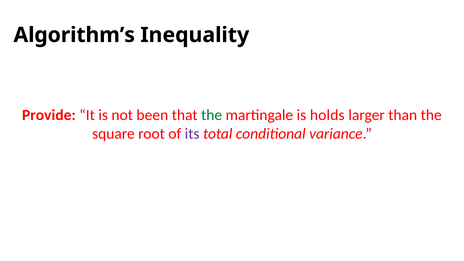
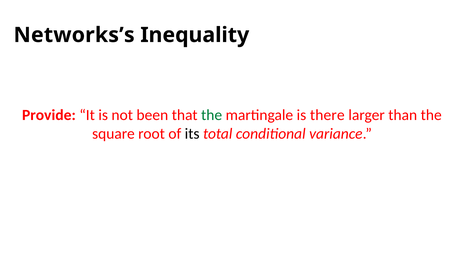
Algorithm’s: Algorithm’s -> Networks’s
holds: holds -> there
its colour: purple -> black
